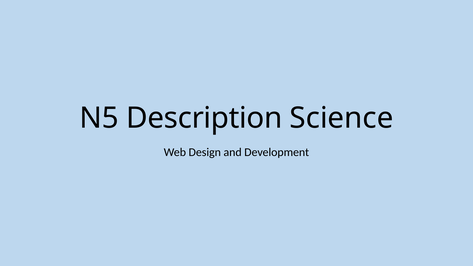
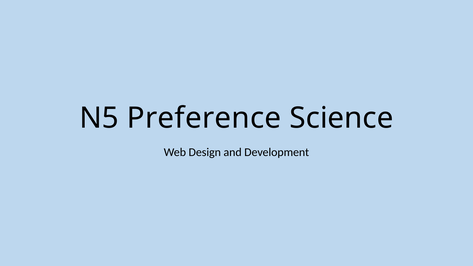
Description: Description -> Preference
